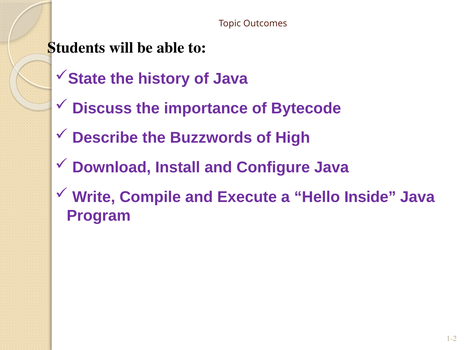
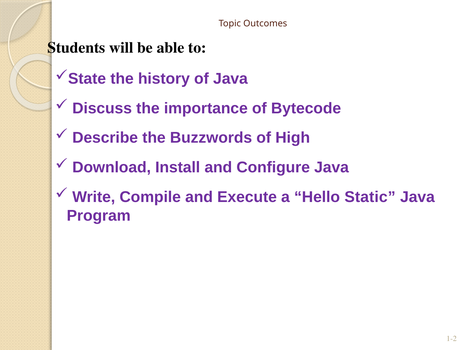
Inside: Inside -> Static
